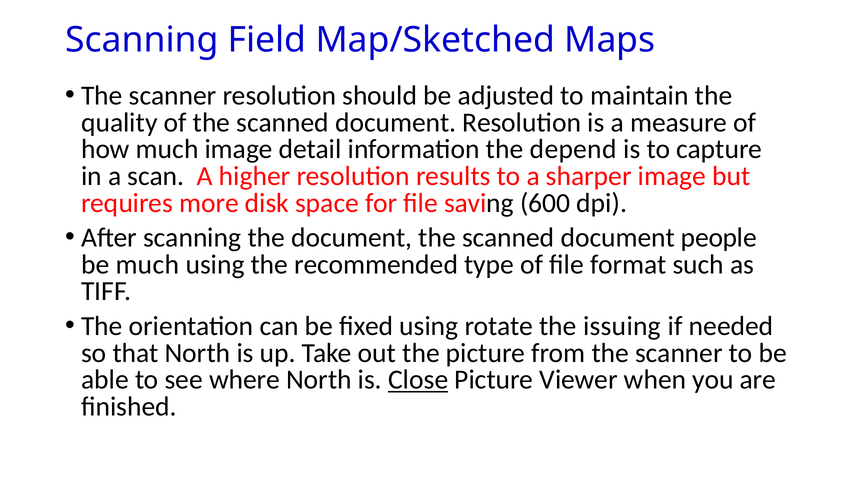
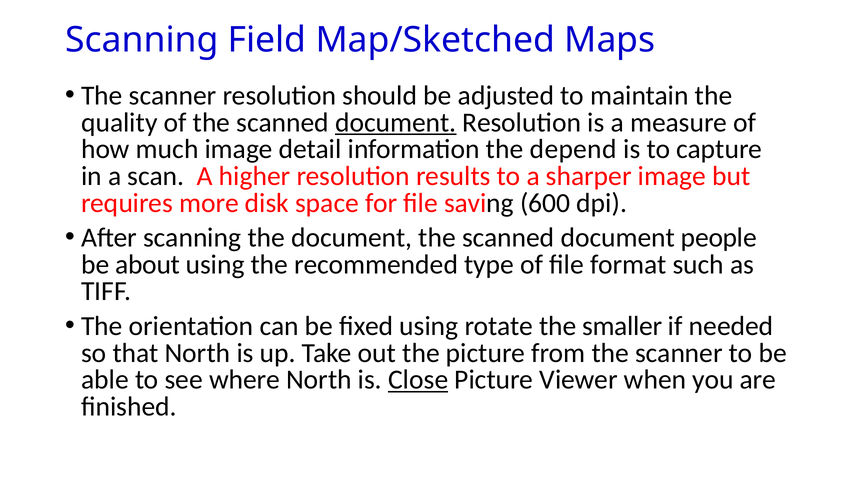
document at (396, 123) underline: none -> present
be much: much -> about
issuing: issuing -> smaller
